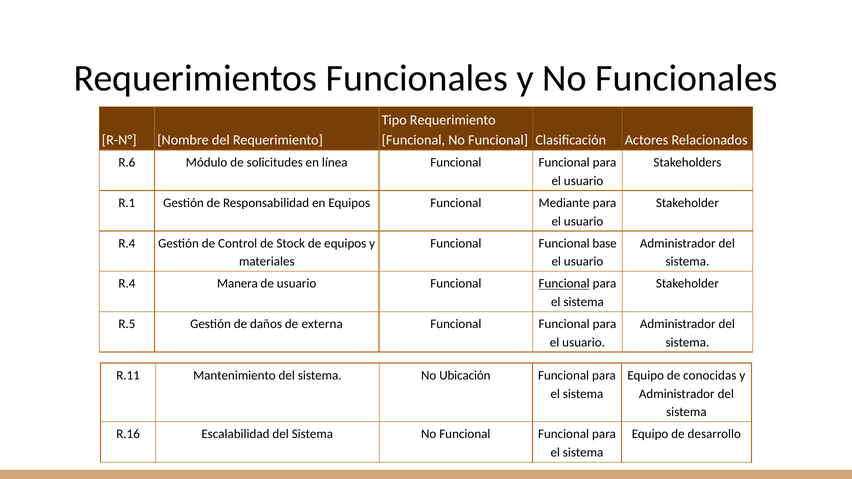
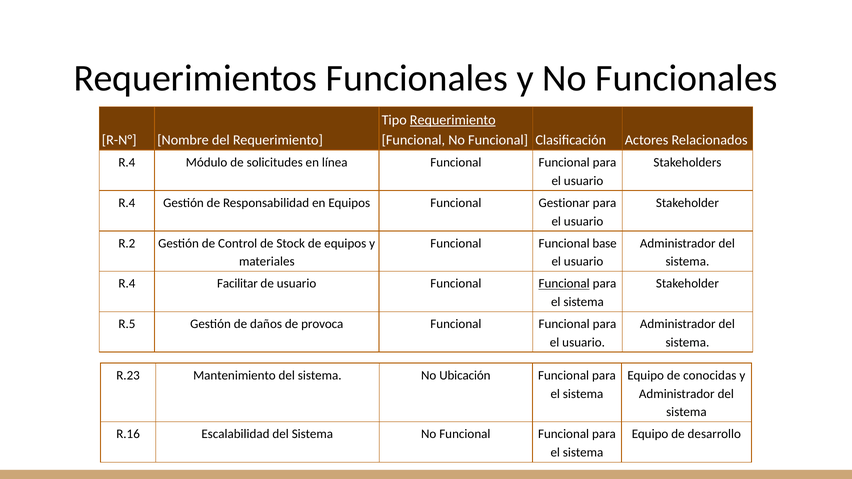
Requerimiento at (453, 120) underline: none -> present
R.6 at (127, 163): R.6 -> R.4
R.1 at (127, 203): R.1 -> R.4
Mediante: Mediante -> Gestionar
R.4 at (127, 243): R.4 -> R.2
Manera: Manera -> Facilitar
externa: externa -> provoca
R.11: R.11 -> R.23
